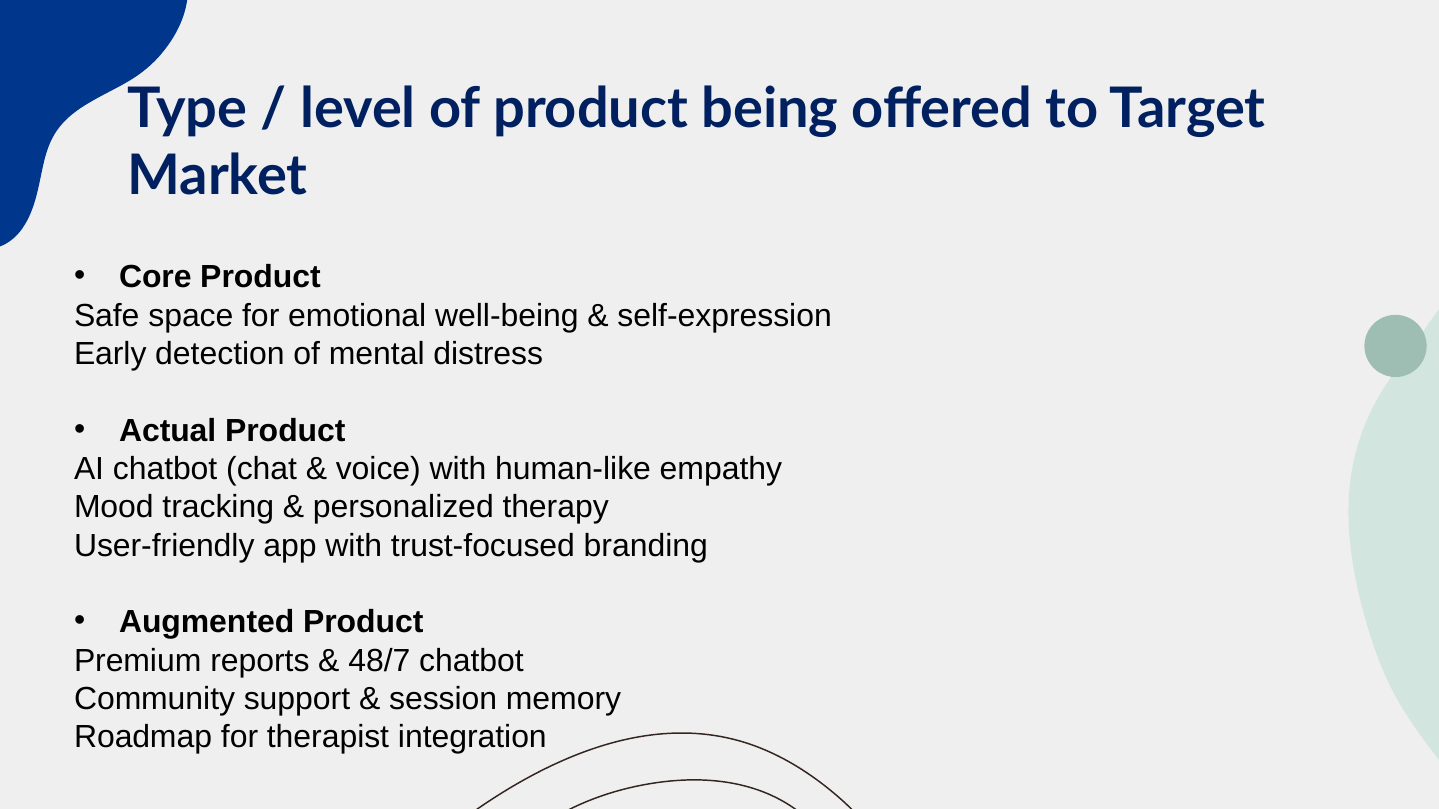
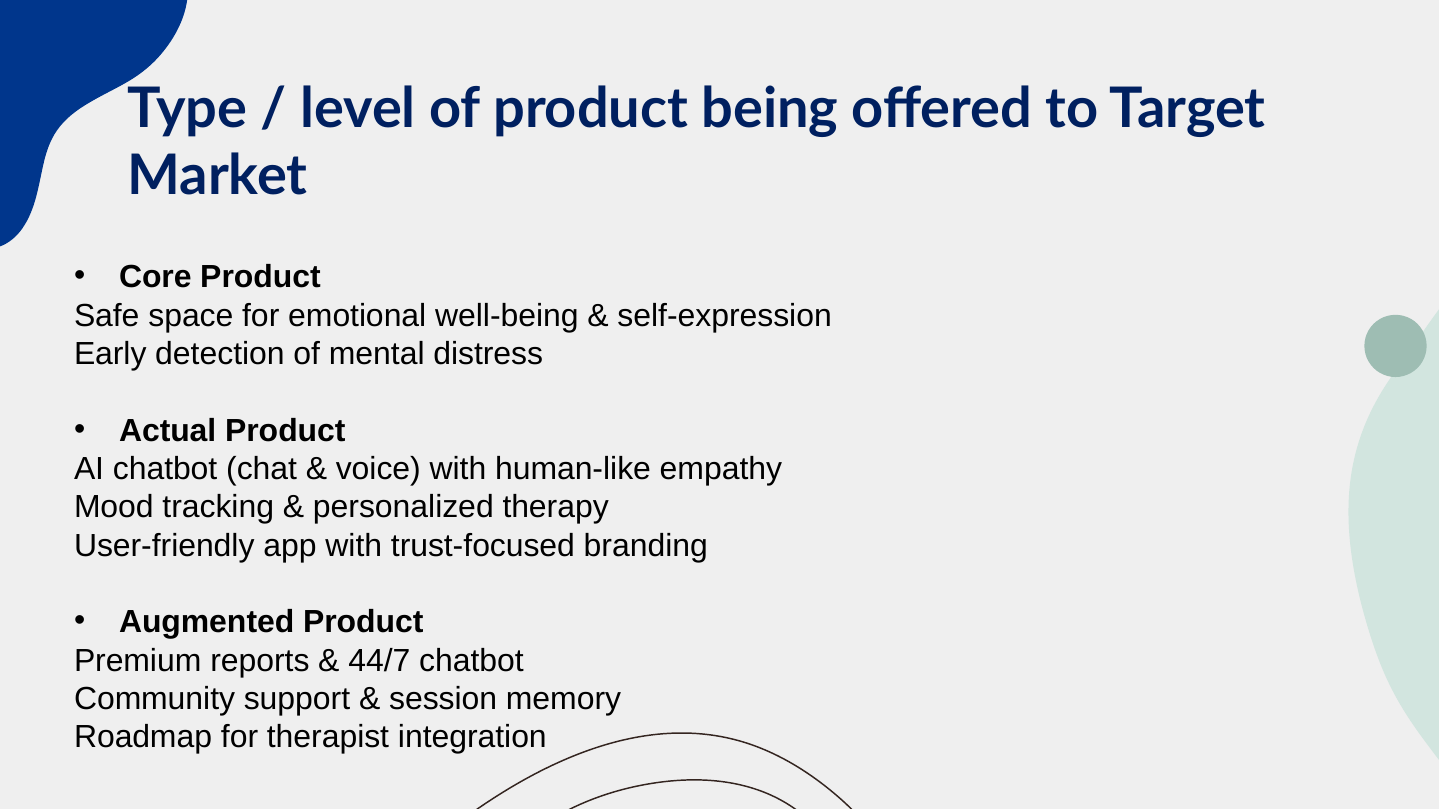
48/7: 48/7 -> 44/7
